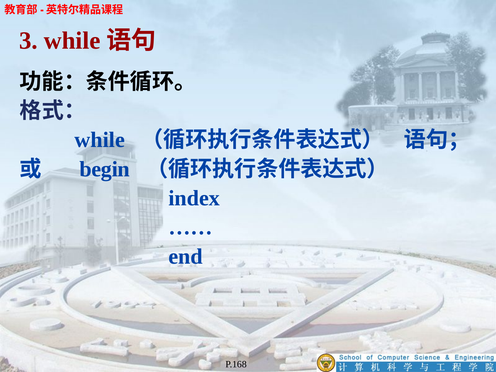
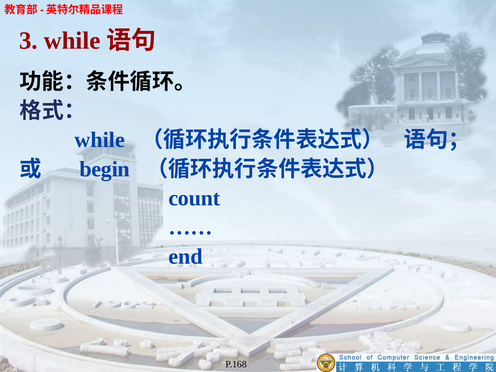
index: index -> count
